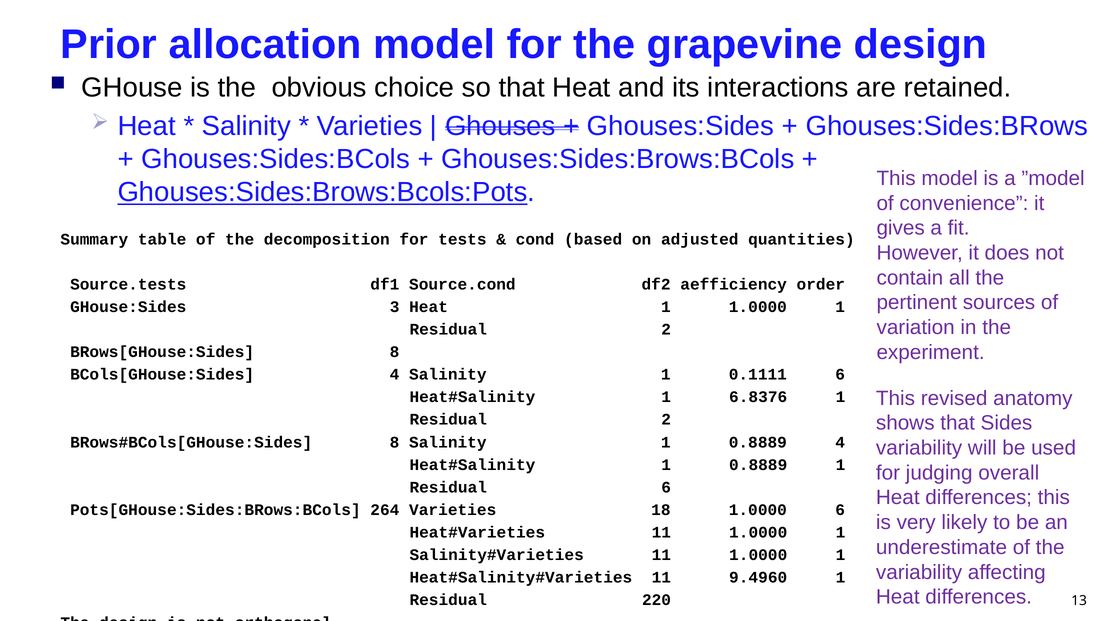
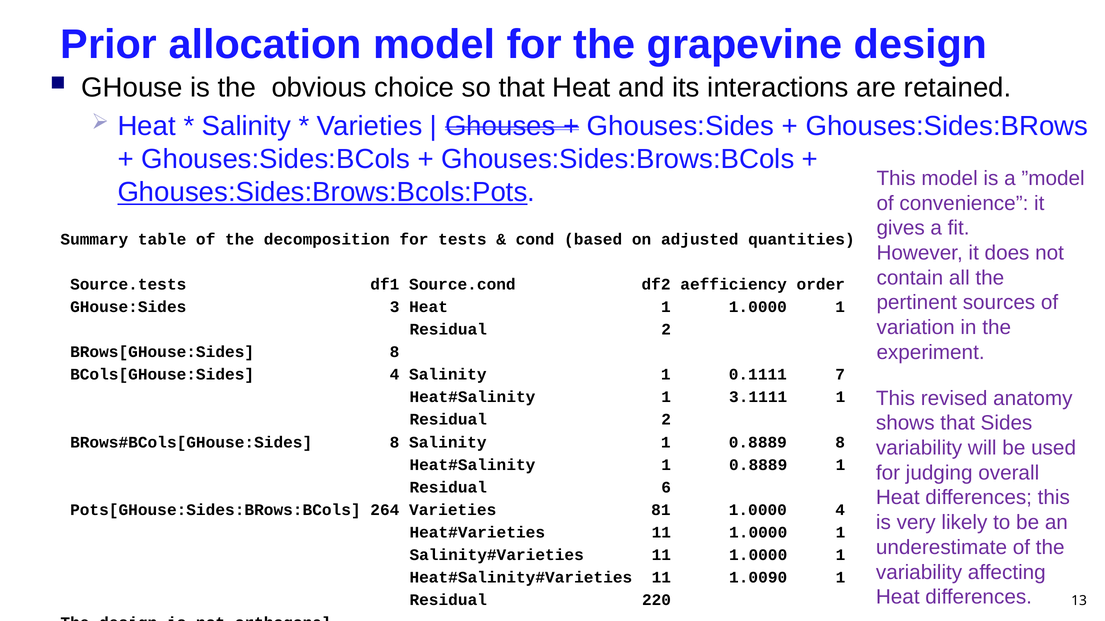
0.1111 6: 6 -> 7
6.8376: 6.8376 -> 3.1111
0.8889 4: 4 -> 8
18: 18 -> 81
1.0000 6: 6 -> 4
9.4960: 9.4960 -> 1.0090
